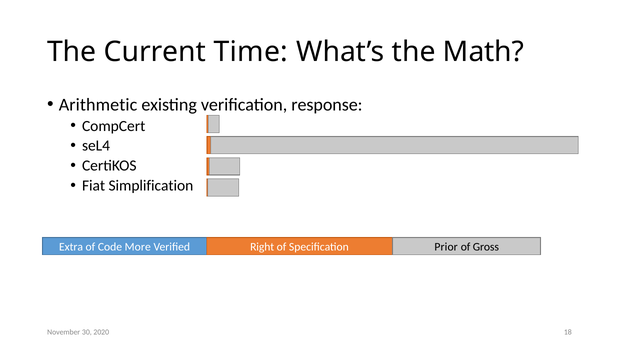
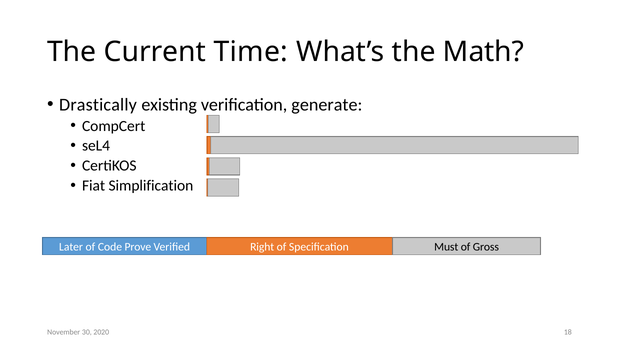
Arithmetic: Arithmetic -> Drastically
response: response -> generate
Extra: Extra -> Later
More: More -> Prove
Prior: Prior -> Must
